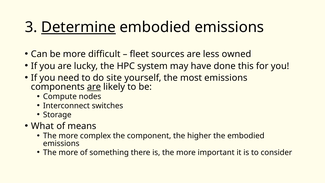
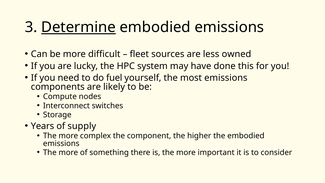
site: site -> fuel
are at (94, 87) underline: present -> none
What: What -> Years
means: means -> supply
